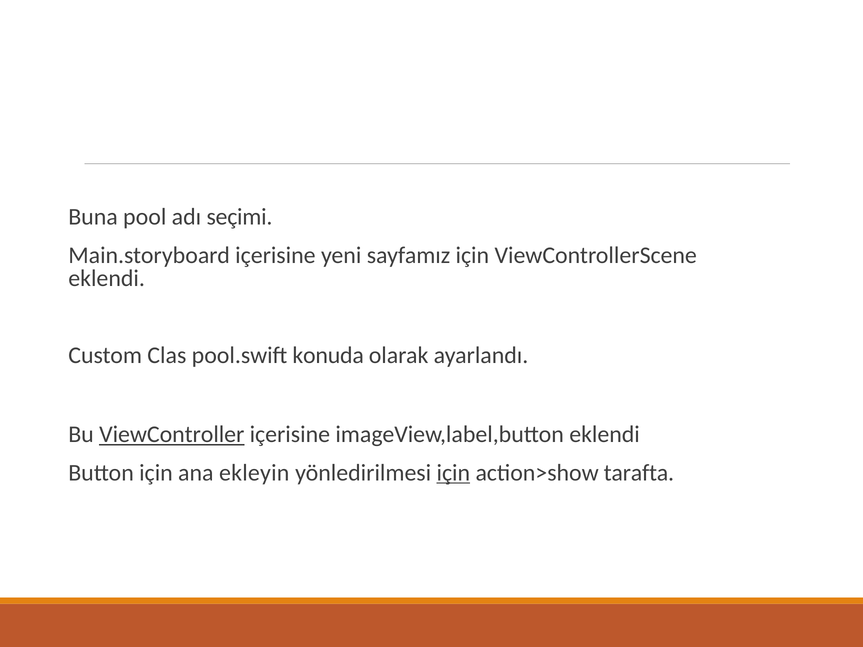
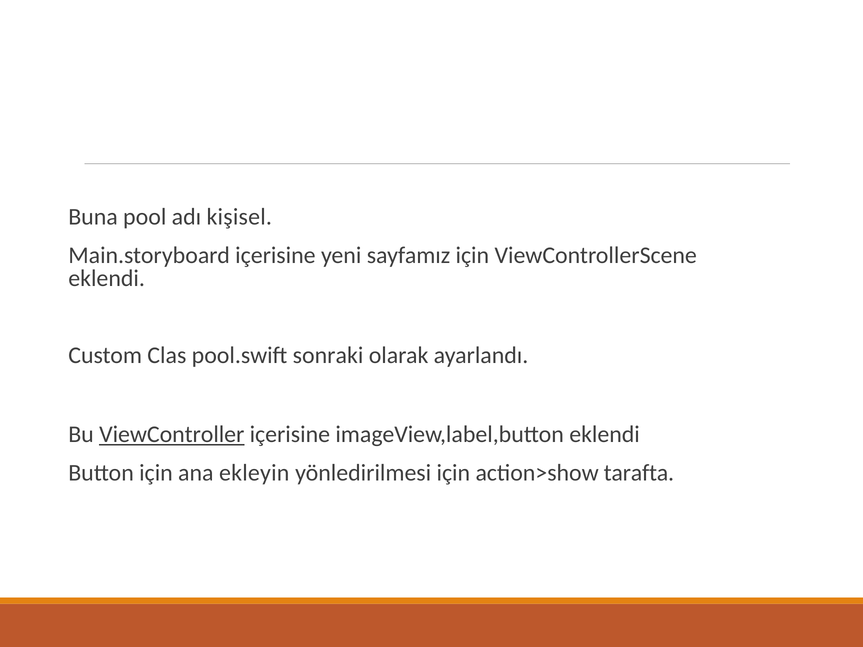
seçimi: seçimi -> kişisel
konuda: konuda -> sonraki
için at (453, 473) underline: present -> none
